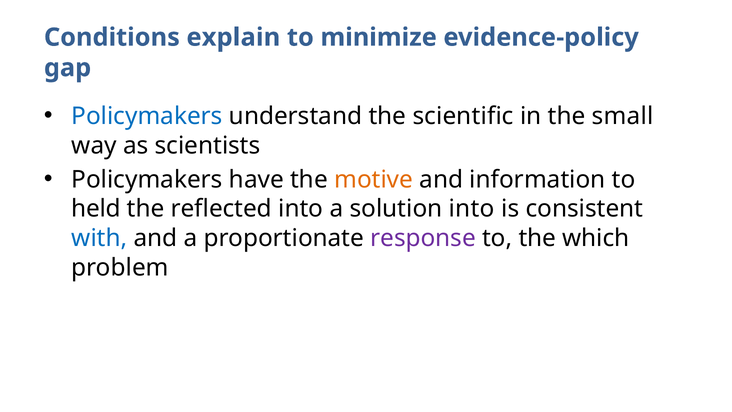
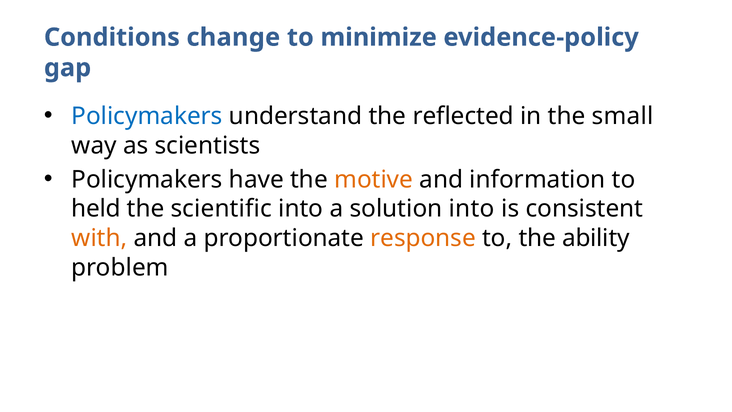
explain: explain -> change
scientific: scientific -> reflected
reflected: reflected -> scientific
with colour: blue -> orange
response colour: purple -> orange
which: which -> ability
